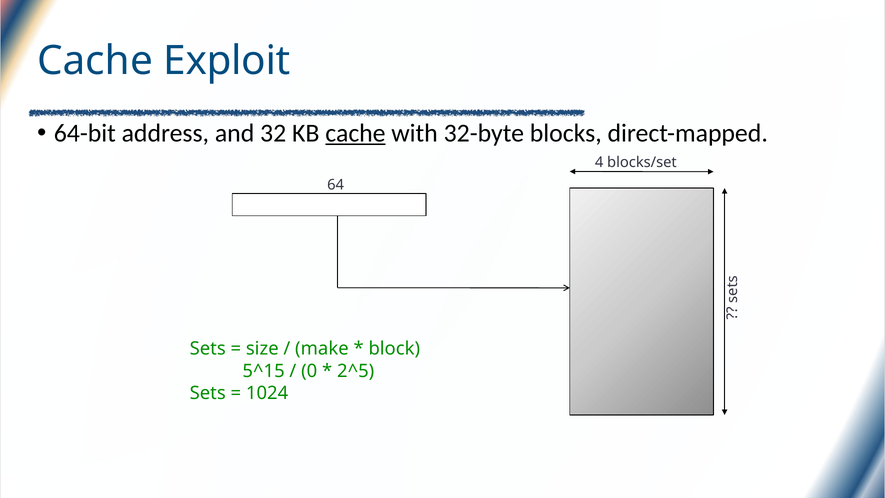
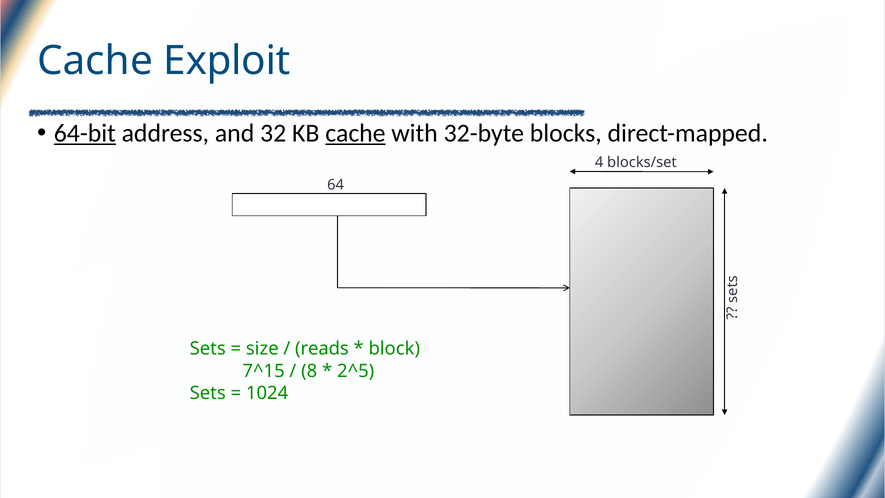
64-bit underline: none -> present
make: make -> reads
5^15: 5^15 -> 7^15
0: 0 -> 8
